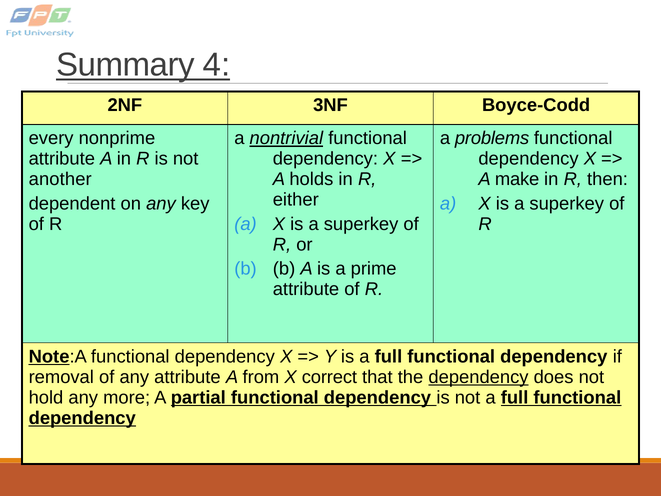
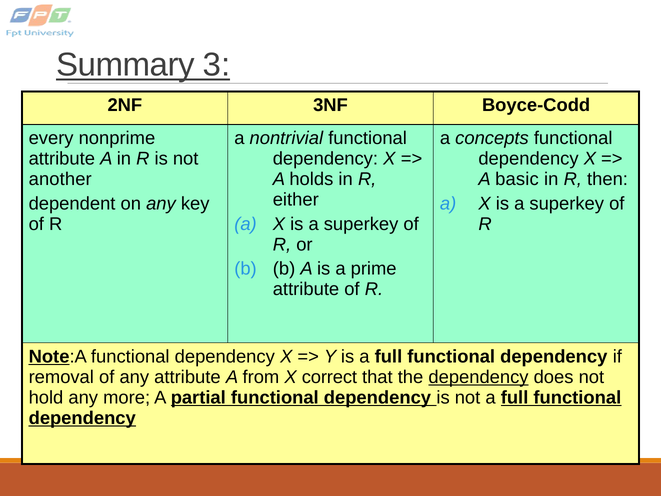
4: 4 -> 3
nontrivial underline: present -> none
problems: problems -> concepts
make: make -> basic
